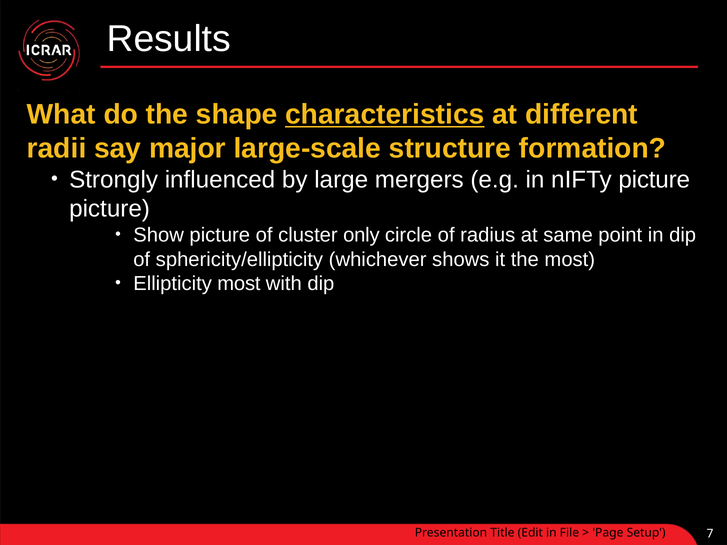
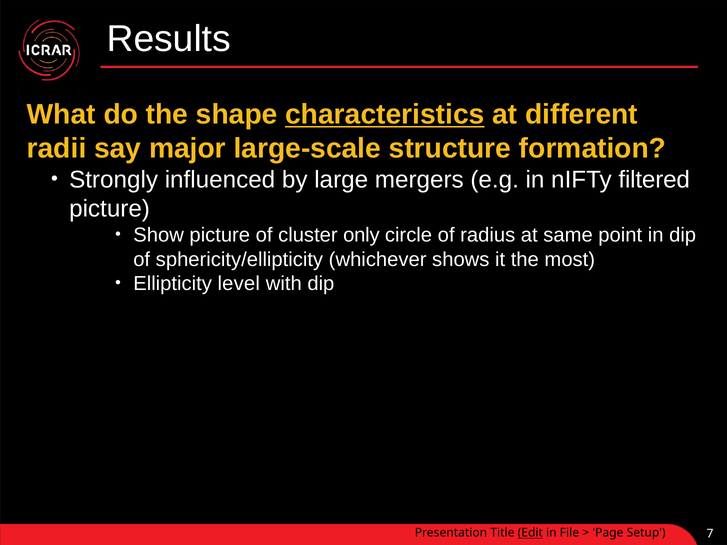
nIFTy picture: picture -> filtered
Ellipticity most: most -> level
Edit underline: none -> present
